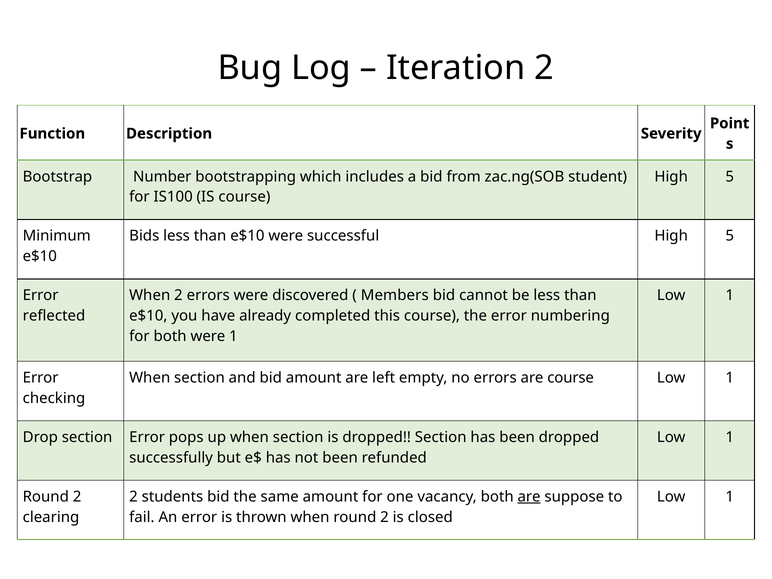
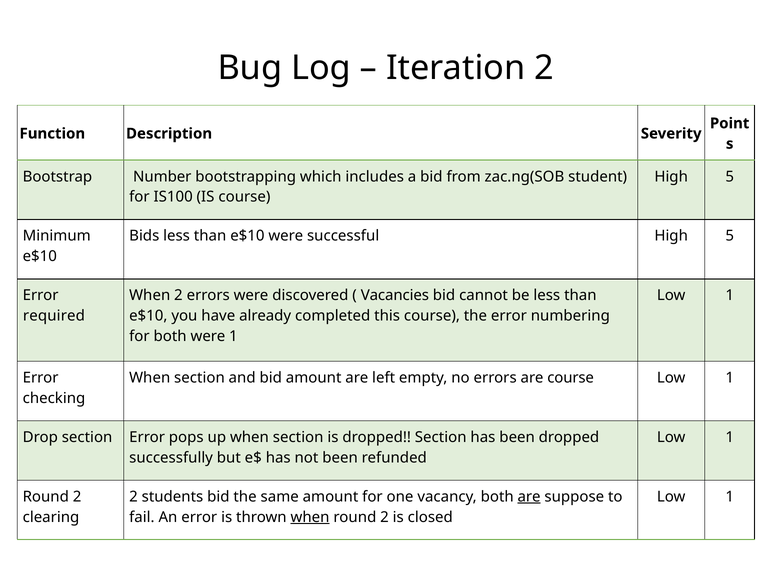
Members: Members -> Vacancies
reflected: reflected -> required
when at (310, 517) underline: none -> present
